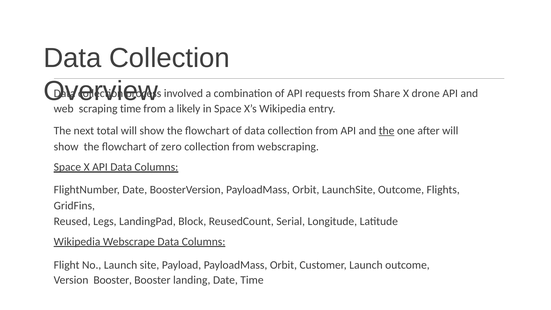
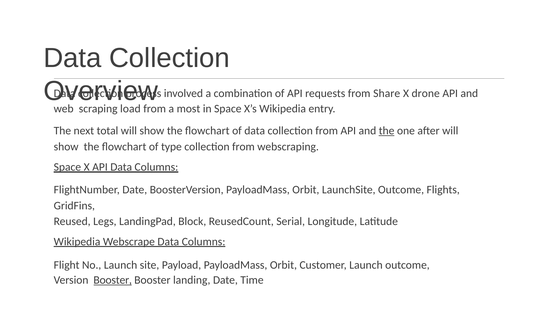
scraping time: time -> load
likely: likely -> most
zero: zero -> type
Booster at (113, 280) underline: none -> present
